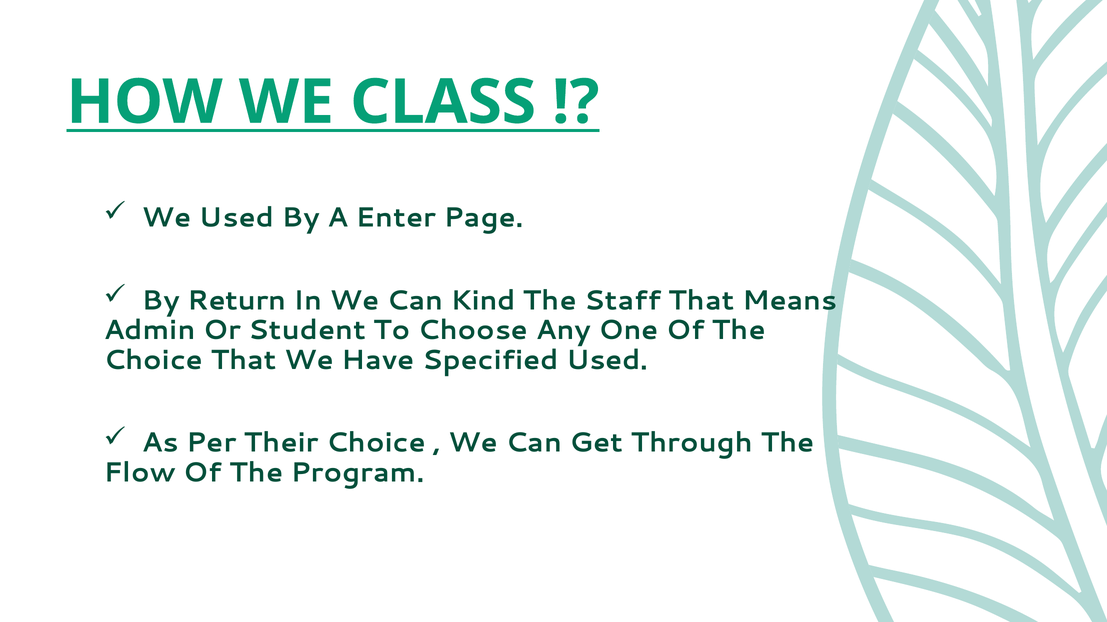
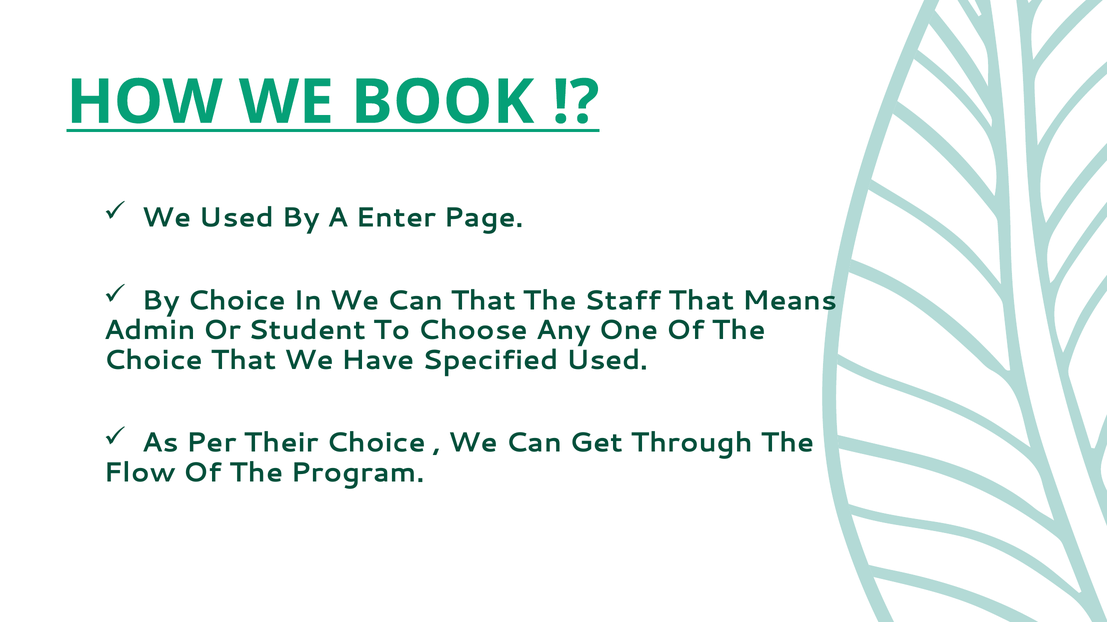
CLASS: CLASS -> BOOK
By Return: Return -> Choice
Can Kind: Kind -> That
